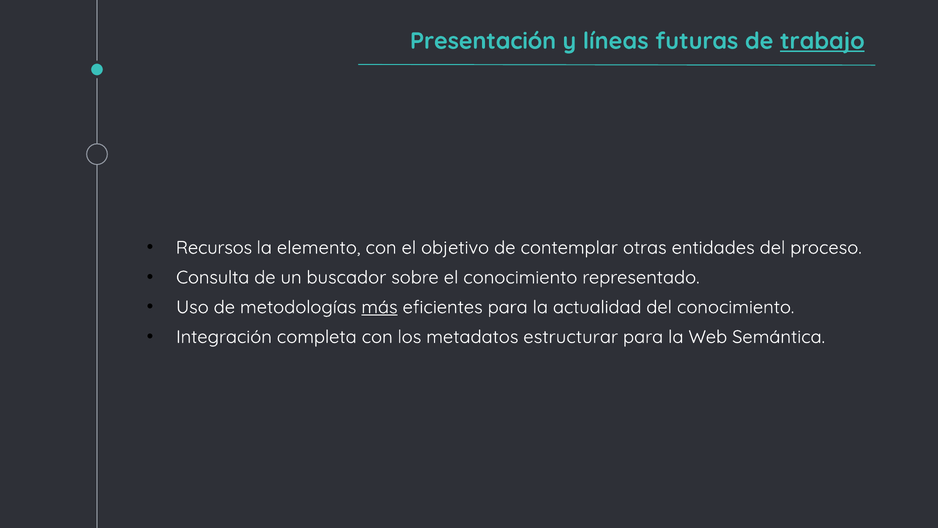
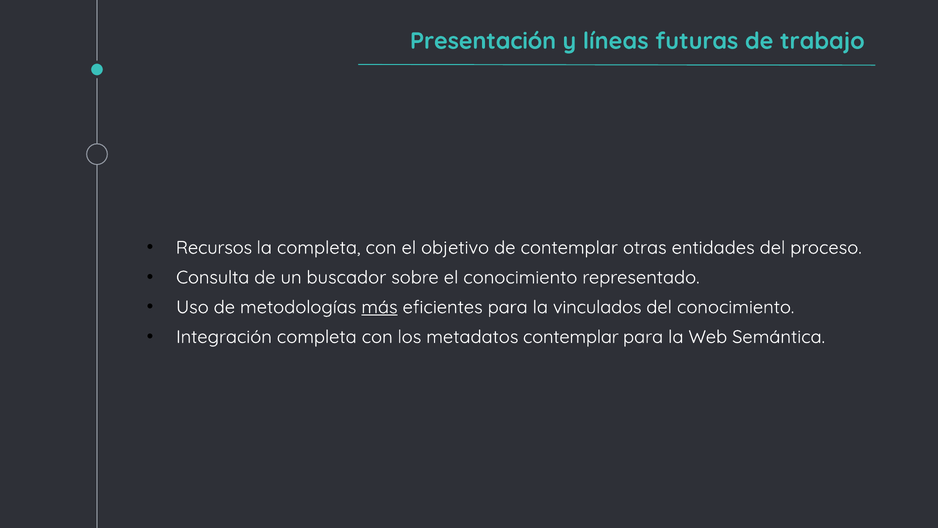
trabajo underline: present -> none
la elemento: elemento -> completa
actualidad: actualidad -> vinculados
metadatos estructurar: estructurar -> contemplar
